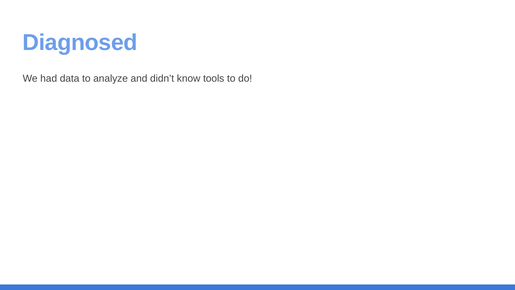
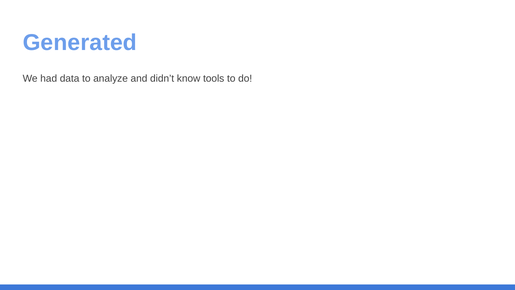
Diagnosed: Diagnosed -> Generated
